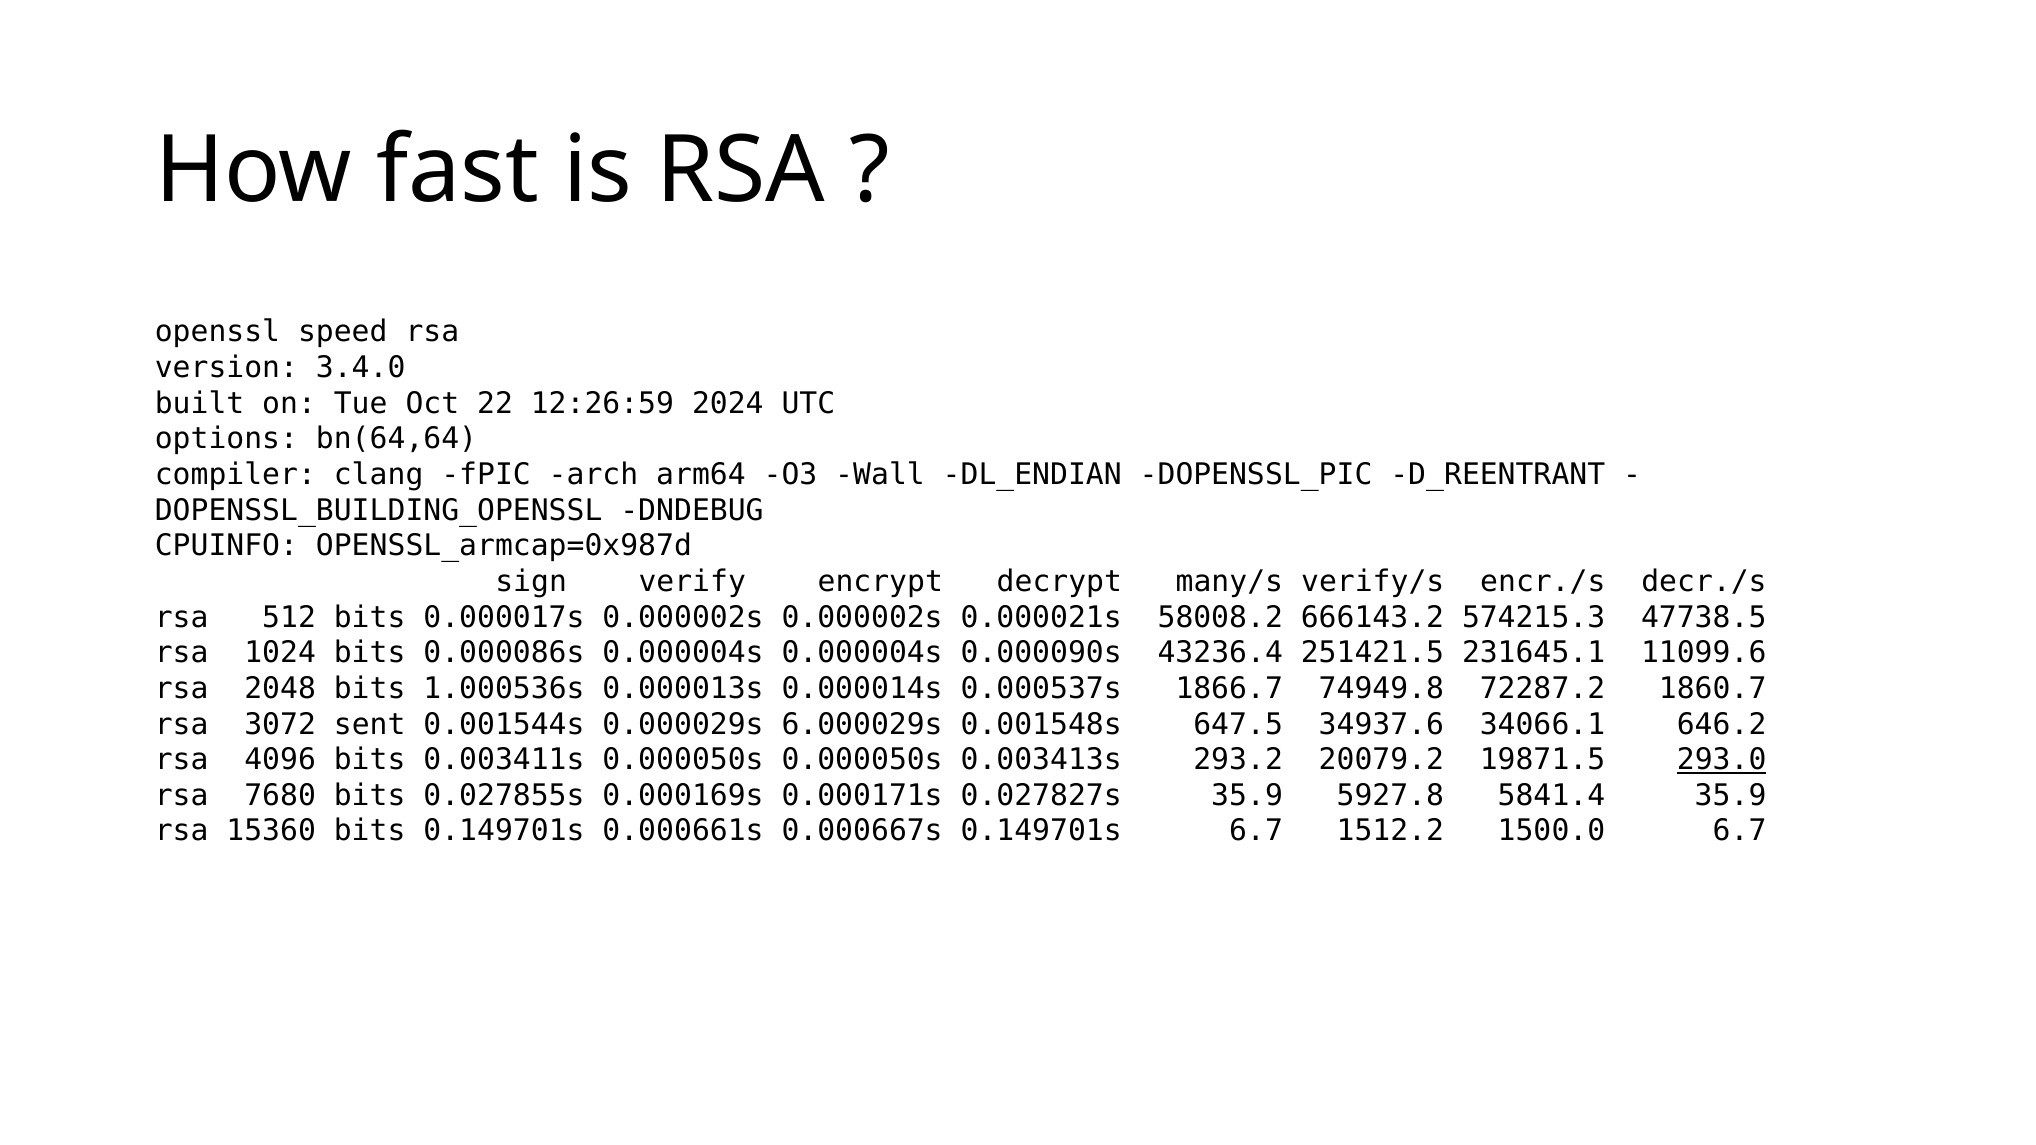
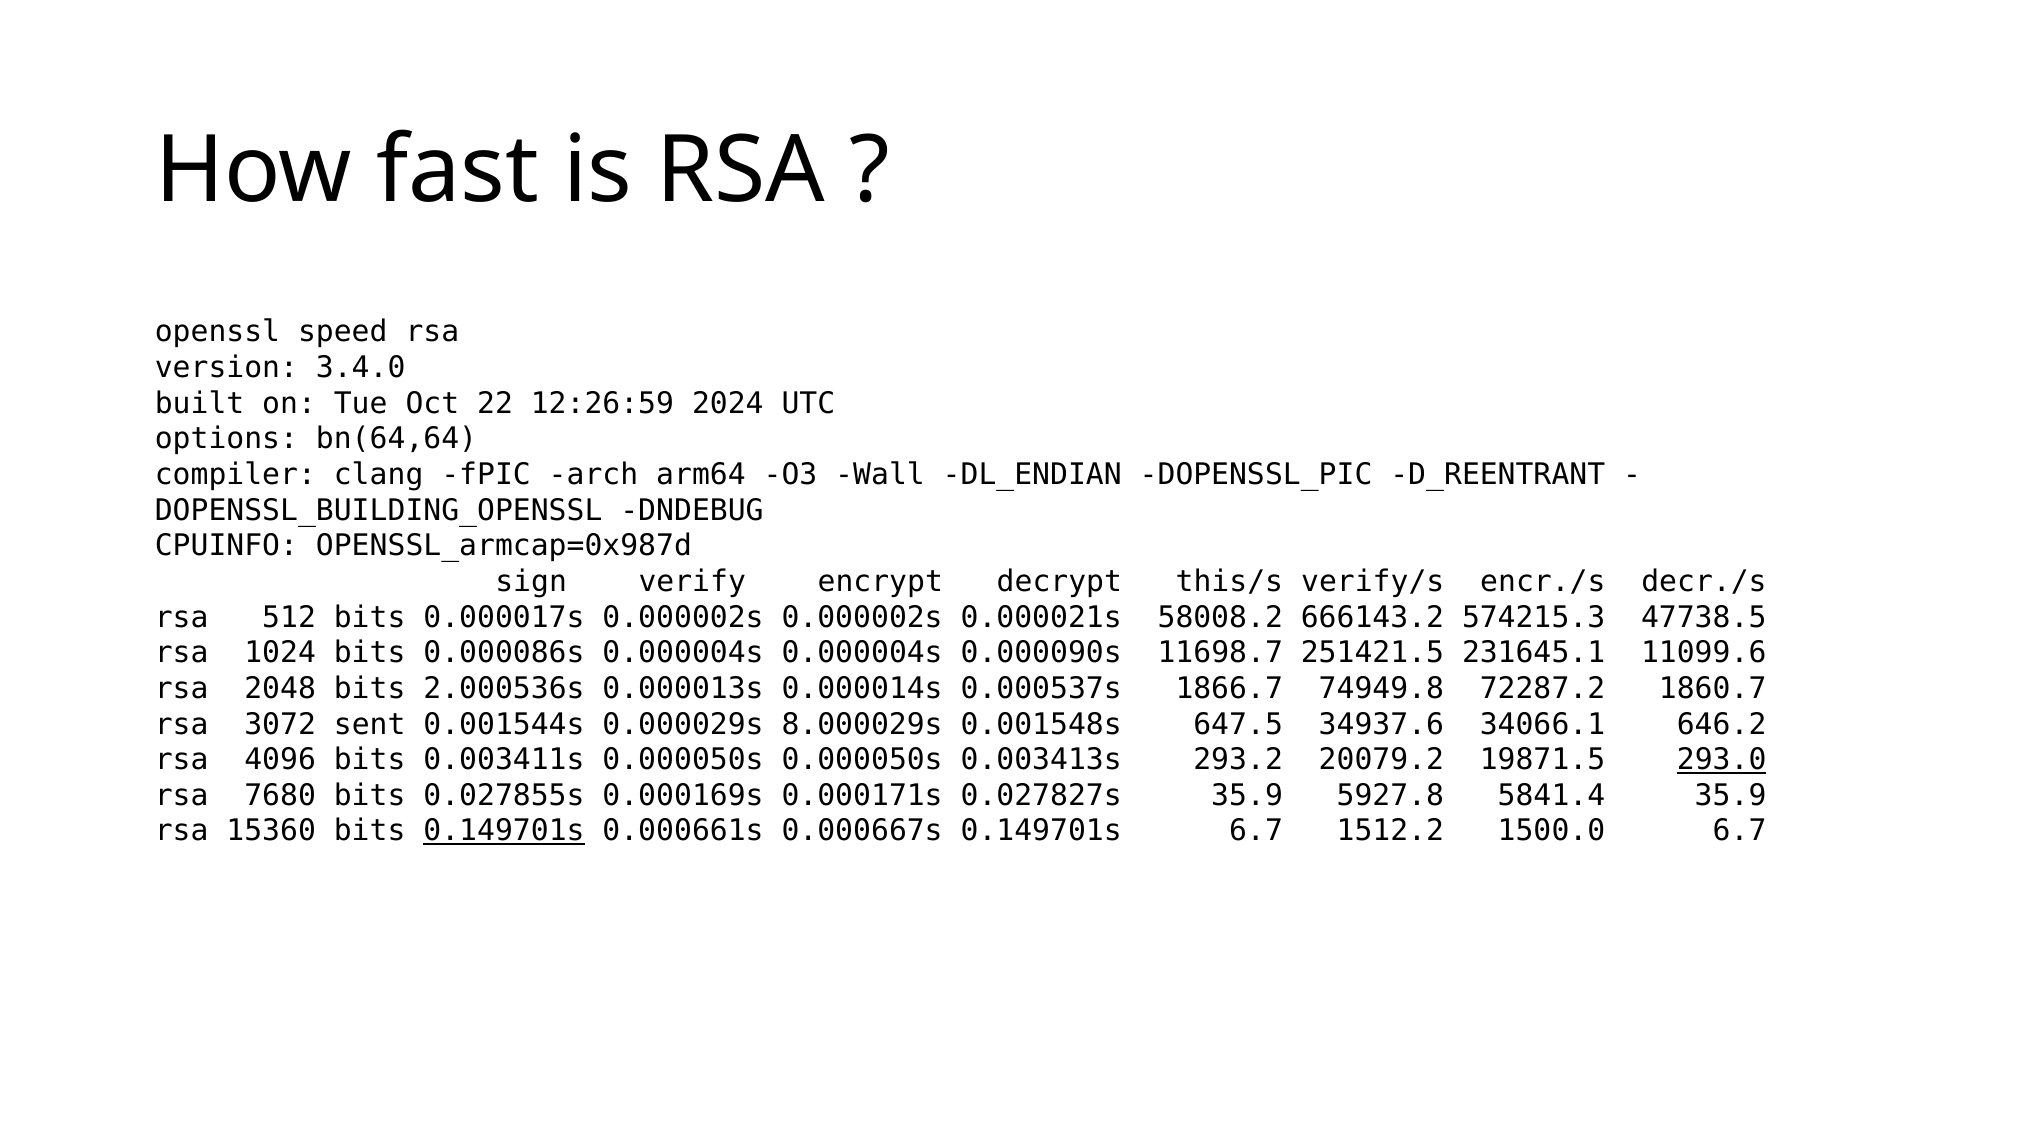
many/s: many/s -> this/s
43236.4: 43236.4 -> 11698.7
1.000536s: 1.000536s -> 2.000536s
6.000029s: 6.000029s -> 8.000029s
0.149701s at (504, 831) underline: none -> present
